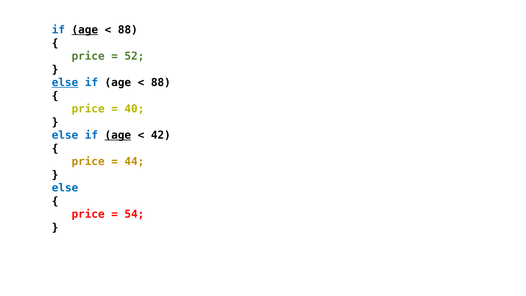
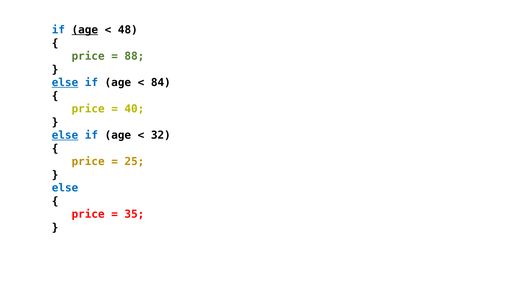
88 at (128, 30): 88 -> 48
52: 52 -> 88
88 at (161, 83): 88 -> 84
else at (65, 135) underline: none -> present
age at (118, 135) underline: present -> none
42: 42 -> 32
44: 44 -> 25
54: 54 -> 35
